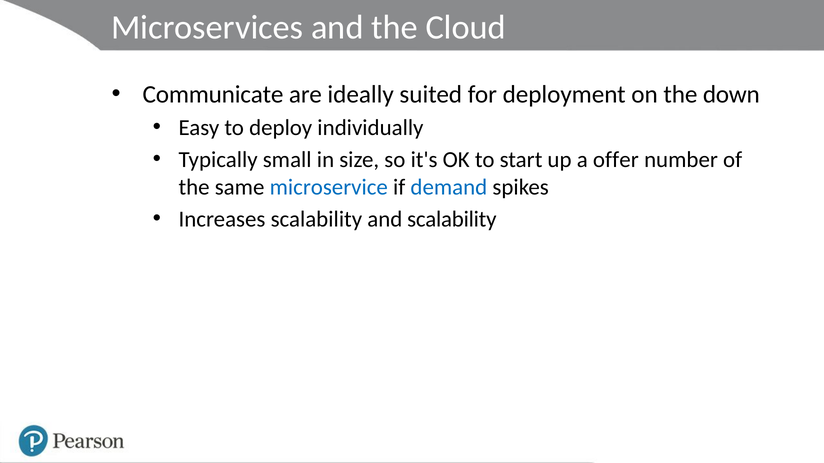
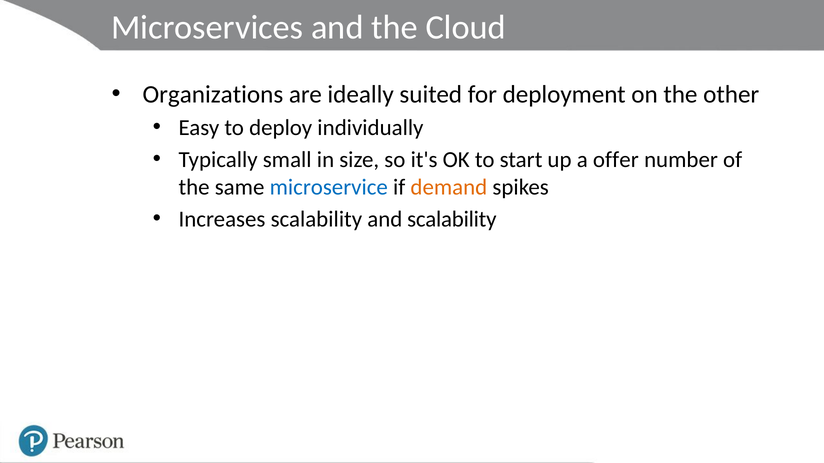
Communicate: Communicate -> Organizations
down: down -> other
demand colour: blue -> orange
